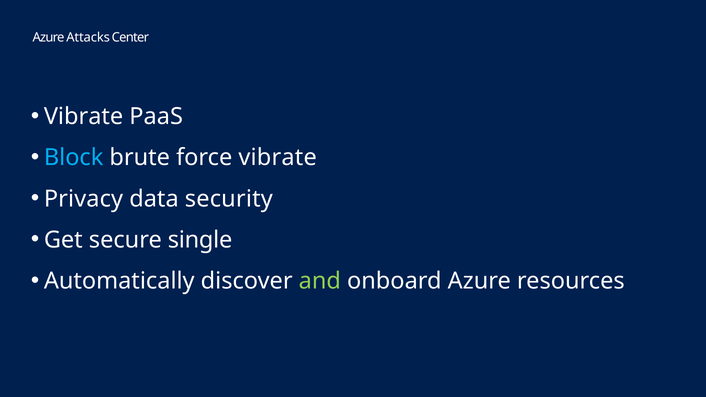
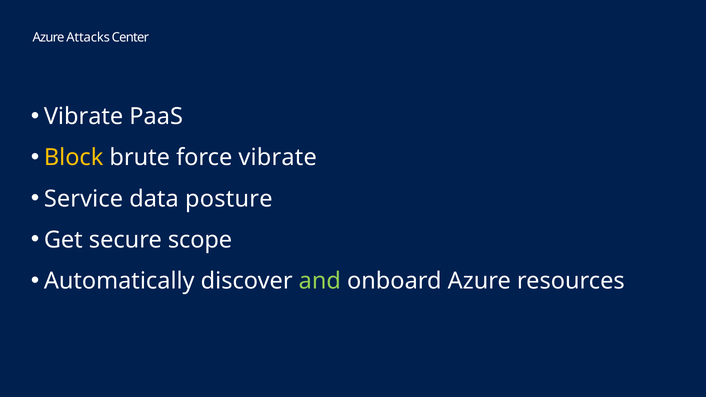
Block colour: light blue -> yellow
Privacy: Privacy -> Service
security: security -> posture
single: single -> scope
